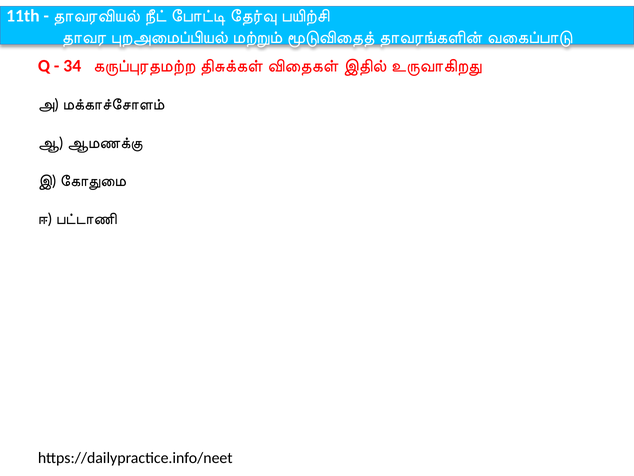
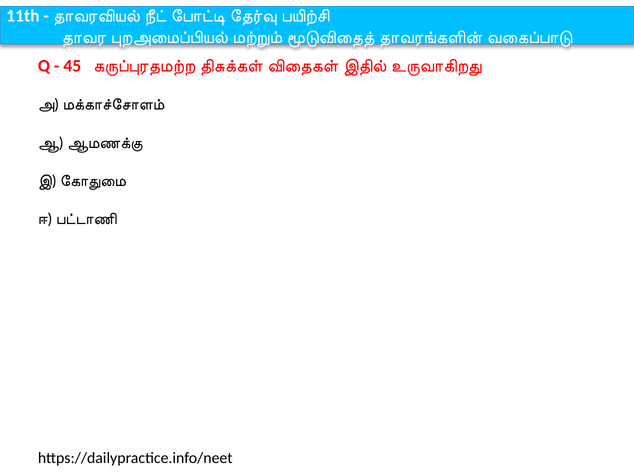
34: 34 -> 45
